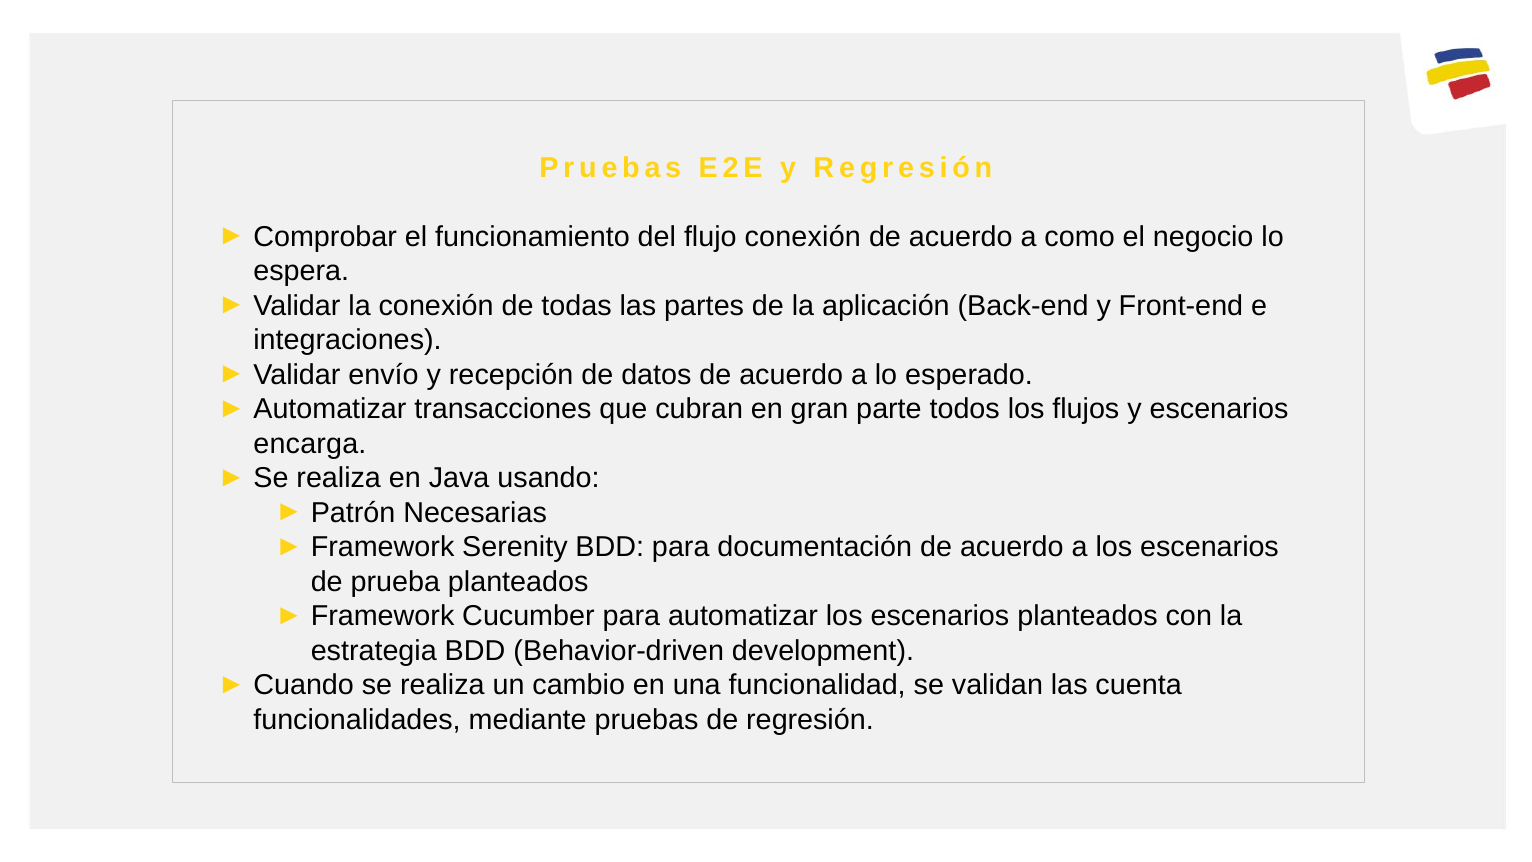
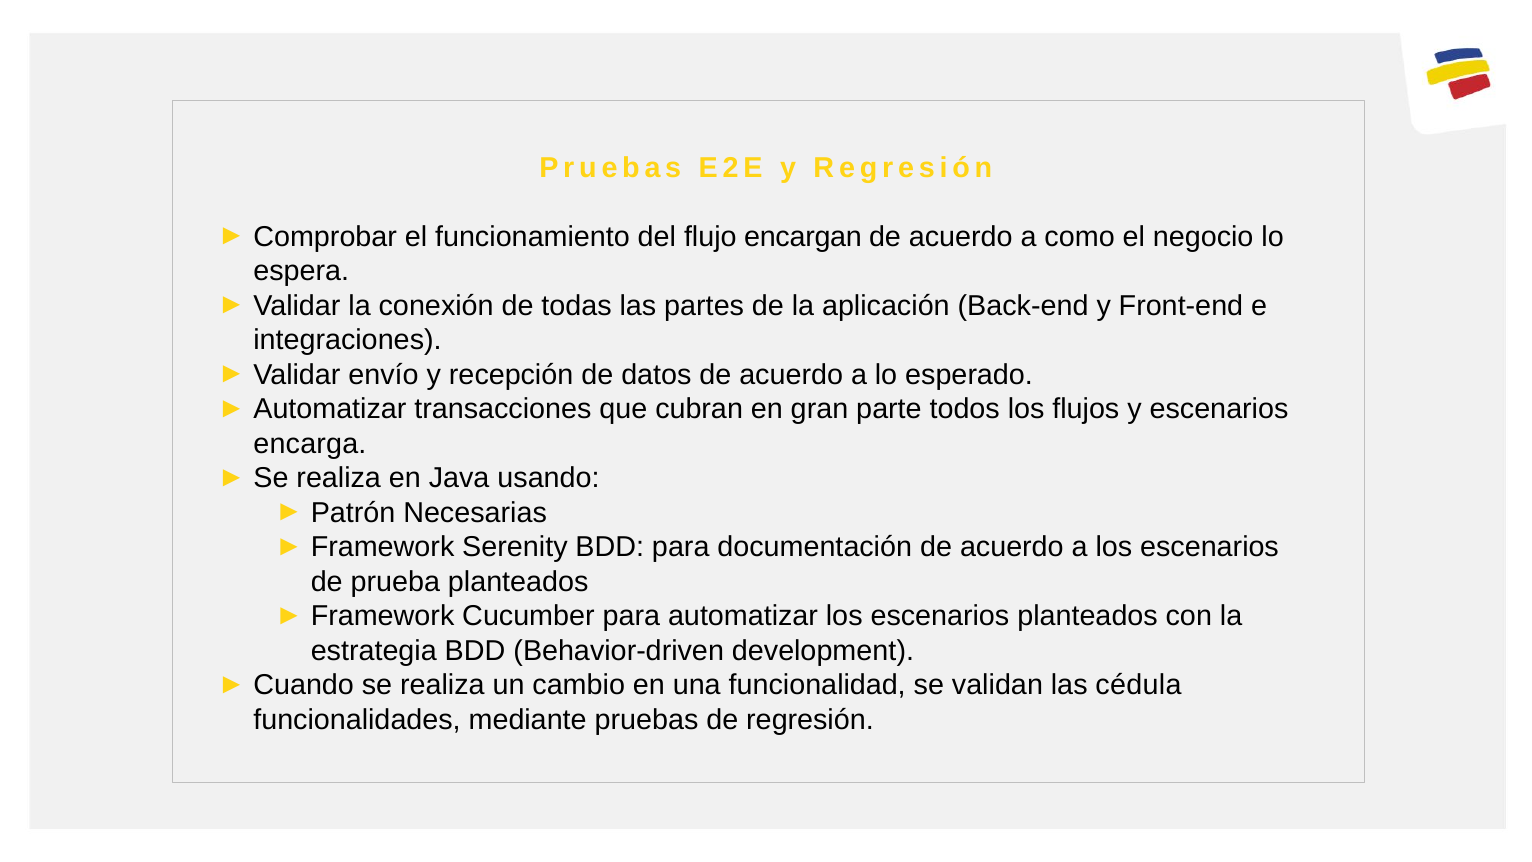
flujo conexión: conexión -> encargan
cuenta: cuenta -> cédula
